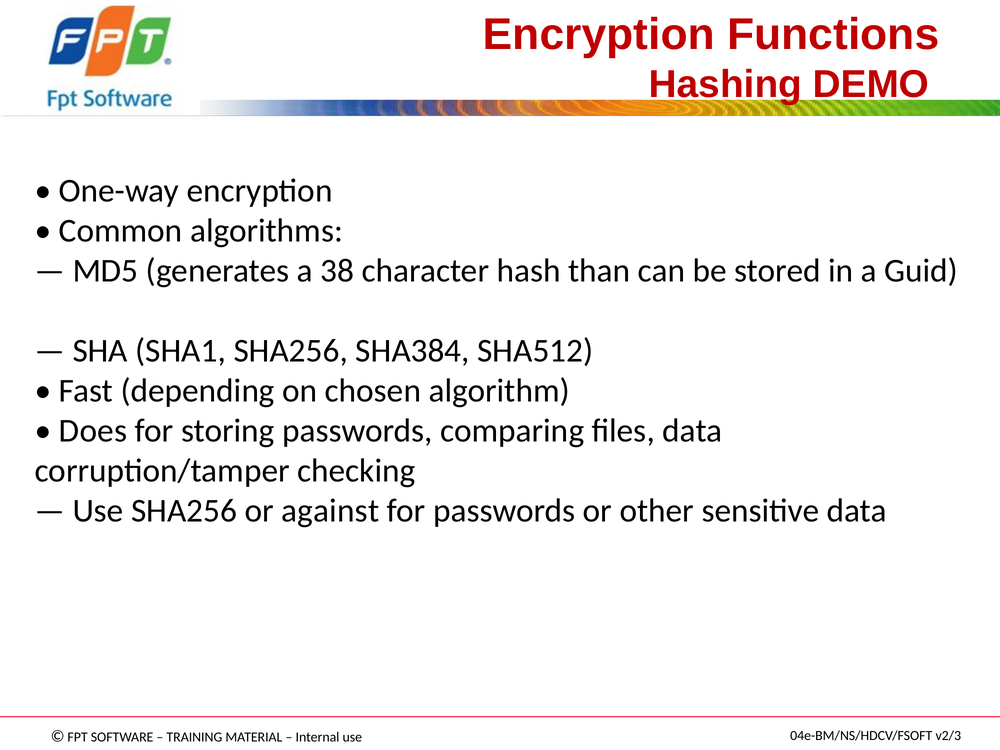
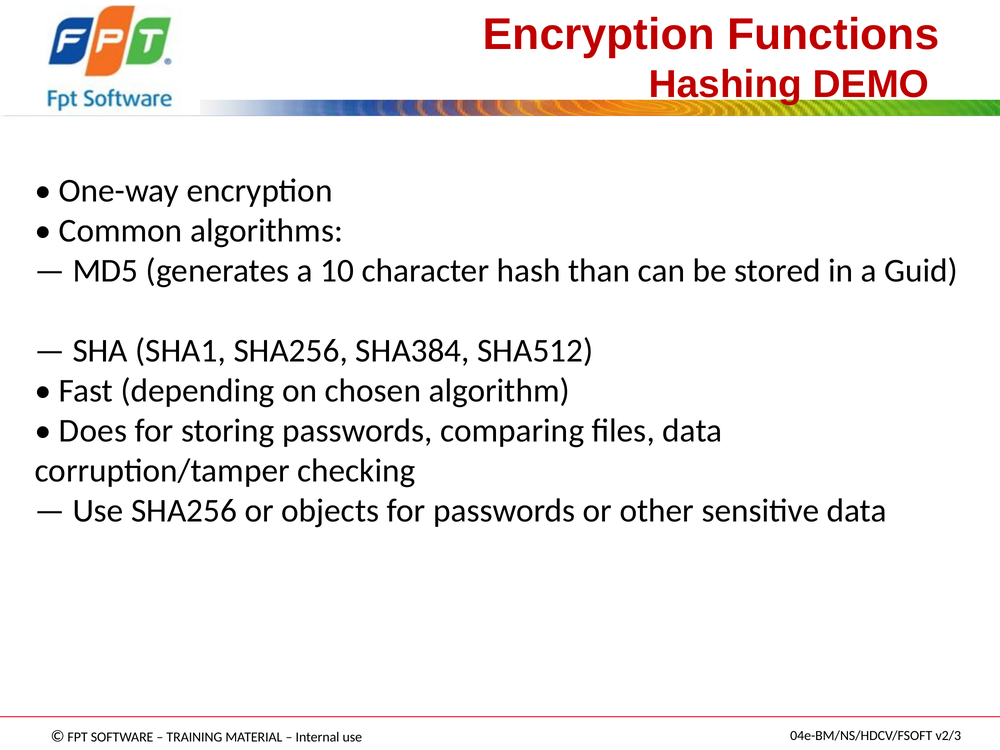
38: 38 -> 10
against: against -> objects
